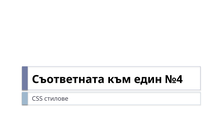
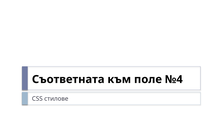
един: един -> поле
